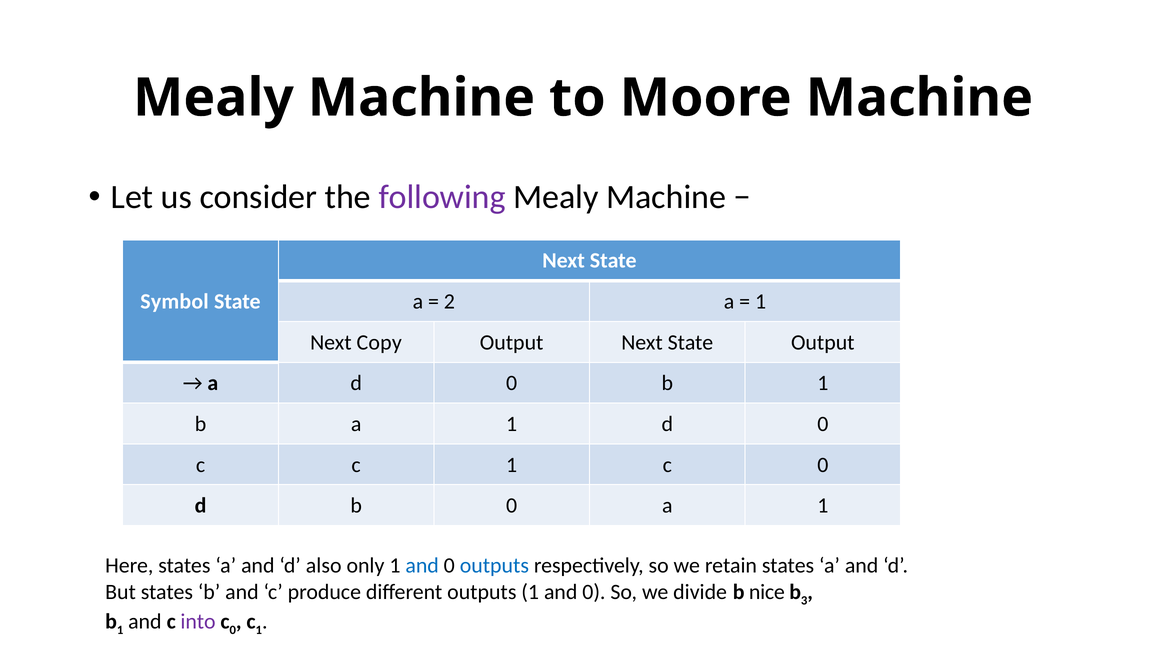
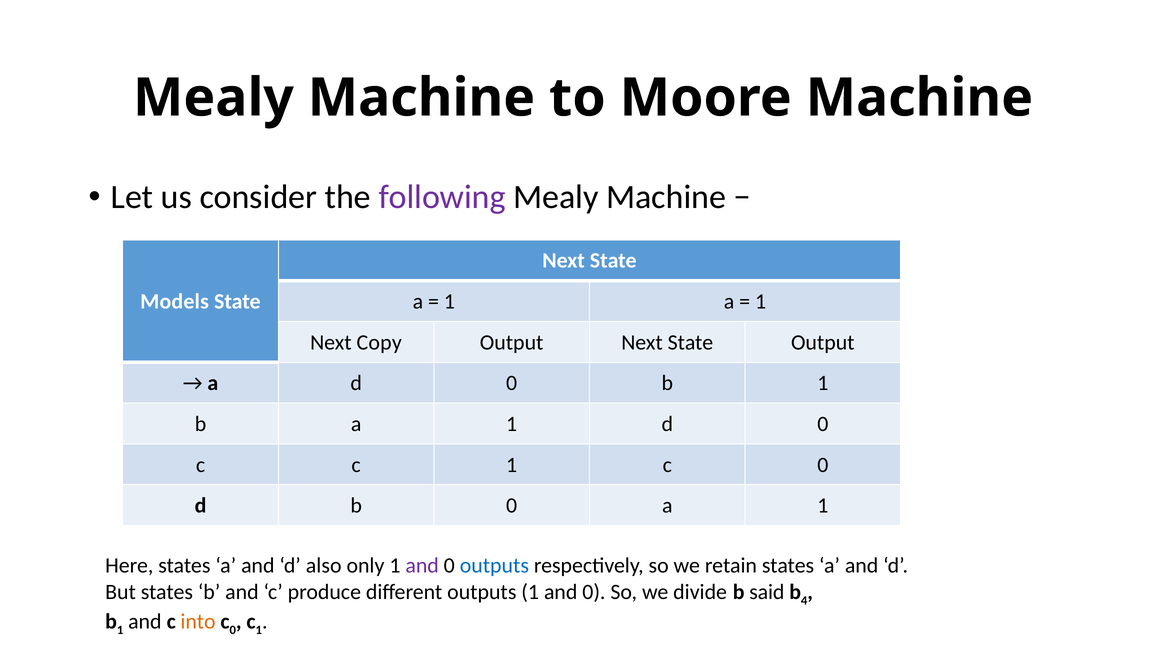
Symbol: Symbol -> Models
2 at (449, 302): 2 -> 1
and at (422, 566) colour: blue -> purple
nice: nice -> said
3: 3 -> 4
into colour: purple -> orange
